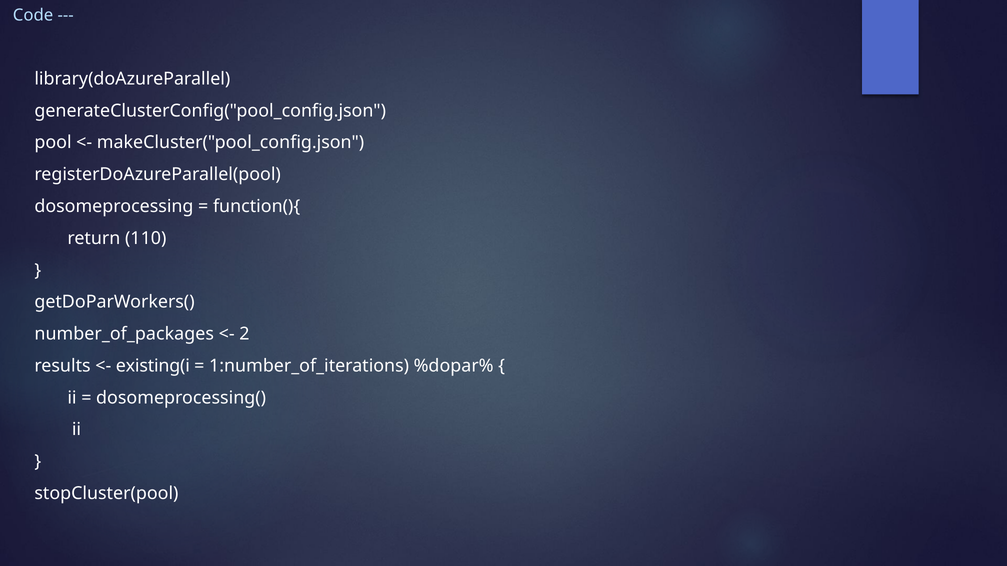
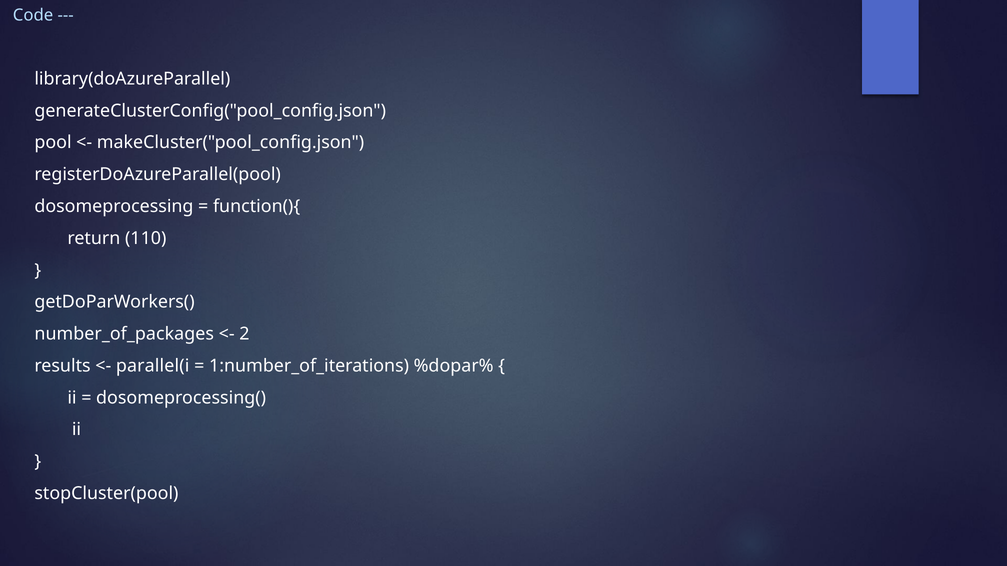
existing(i: existing(i -> parallel(i
